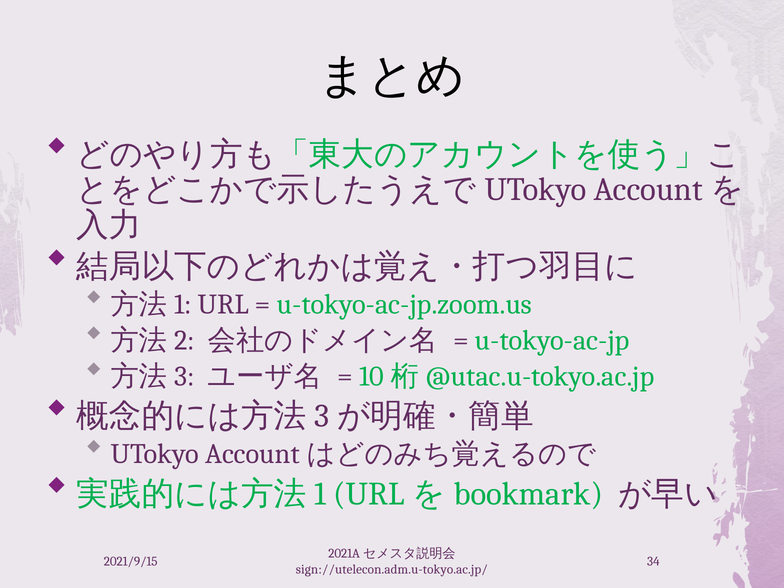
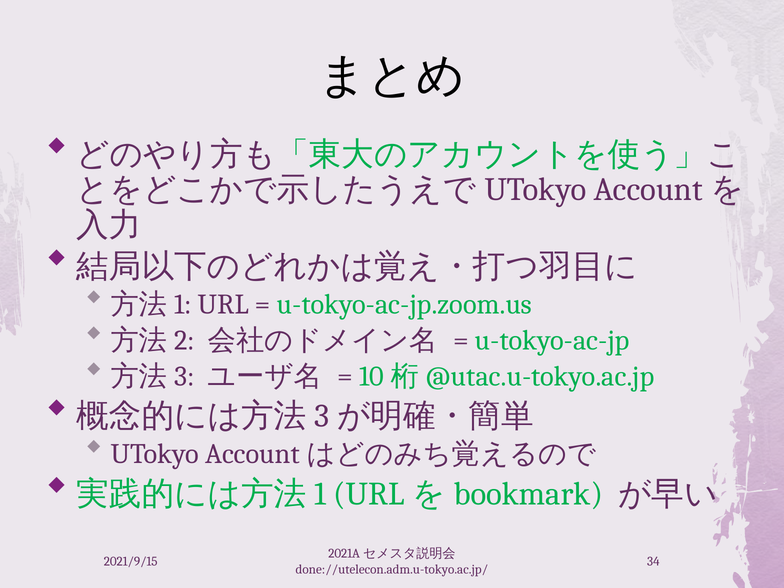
sign://utelecon.adm.u-tokyo.ac.jp/: sign://utelecon.adm.u-tokyo.ac.jp/ -> done://utelecon.adm.u-tokyo.ac.jp/
